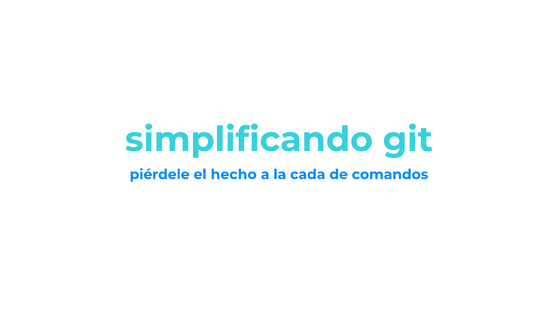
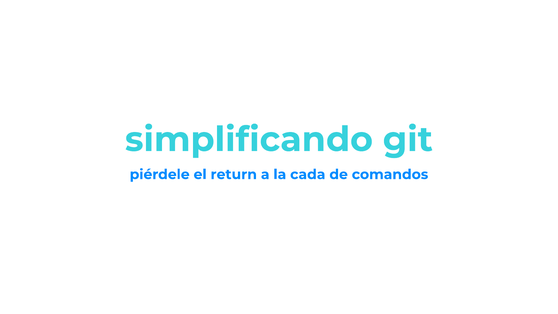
hecho: hecho -> return
